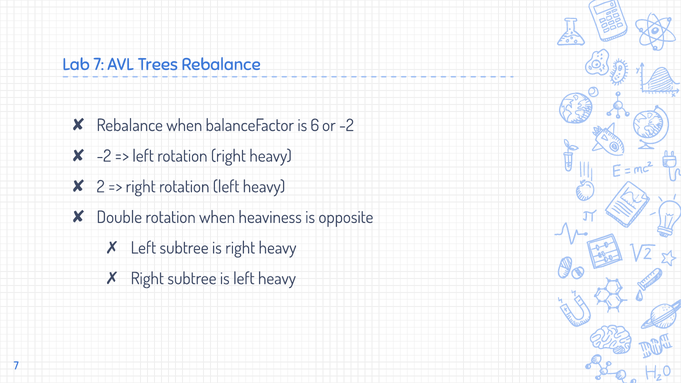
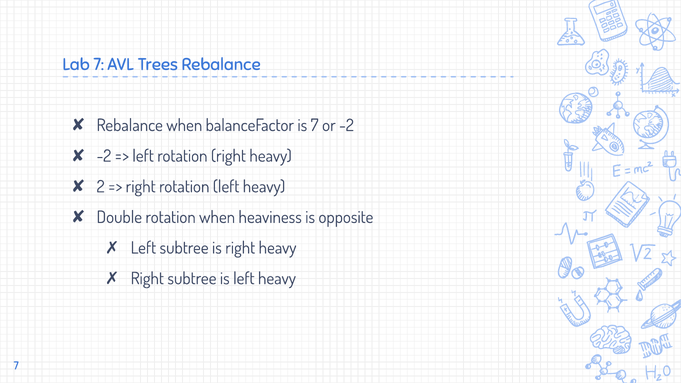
is 6: 6 -> 7
